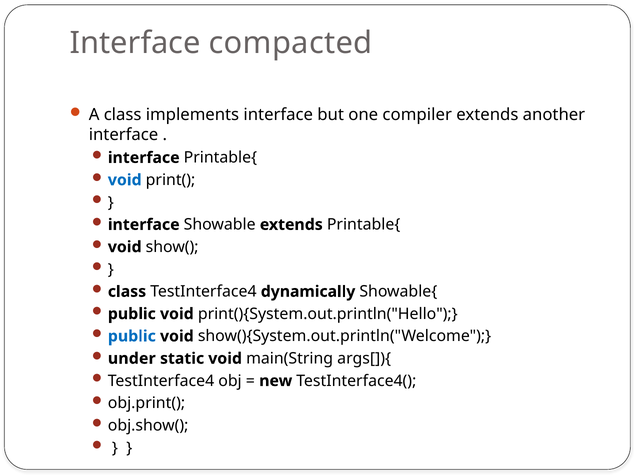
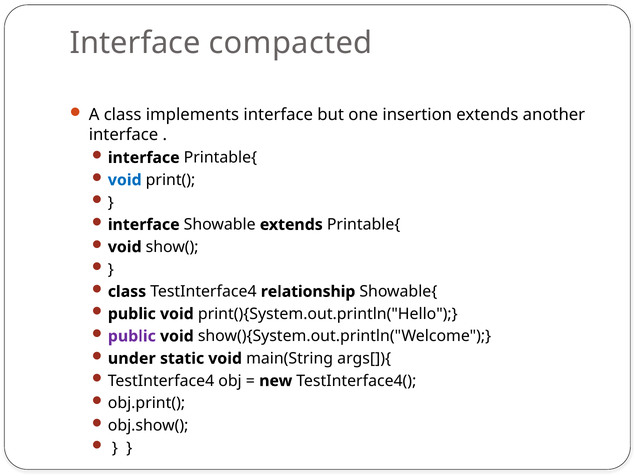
compiler: compiler -> insertion
dynamically: dynamically -> relationship
public at (132, 336) colour: blue -> purple
